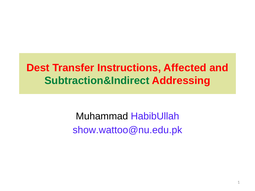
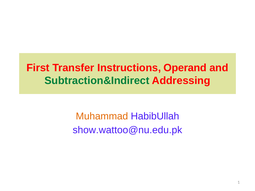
Dest: Dest -> First
Affected: Affected -> Operand
Muhammad colour: black -> orange
